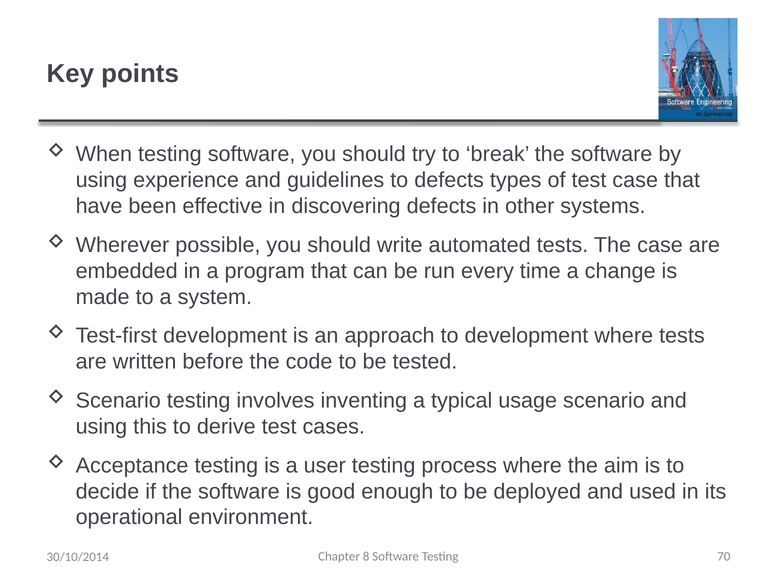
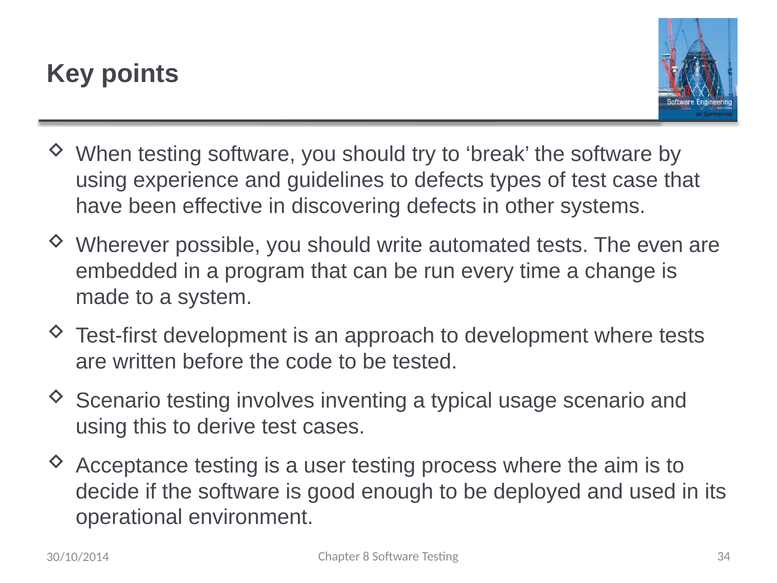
The case: case -> even
70: 70 -> 34
